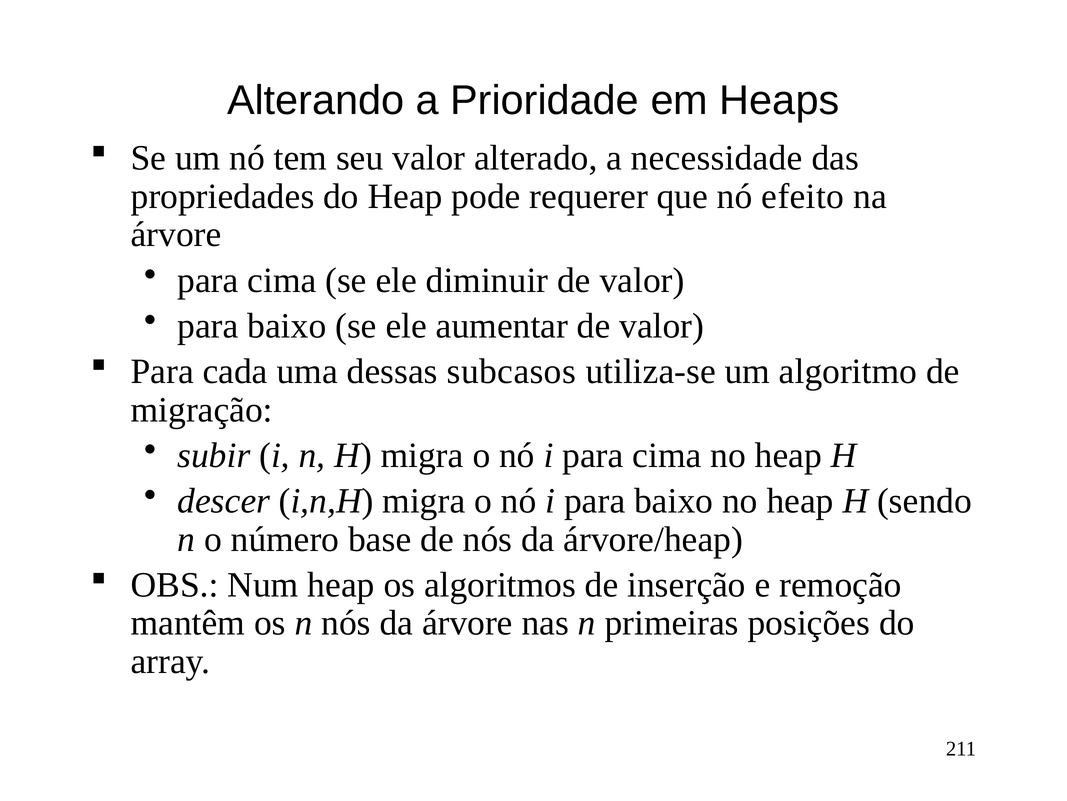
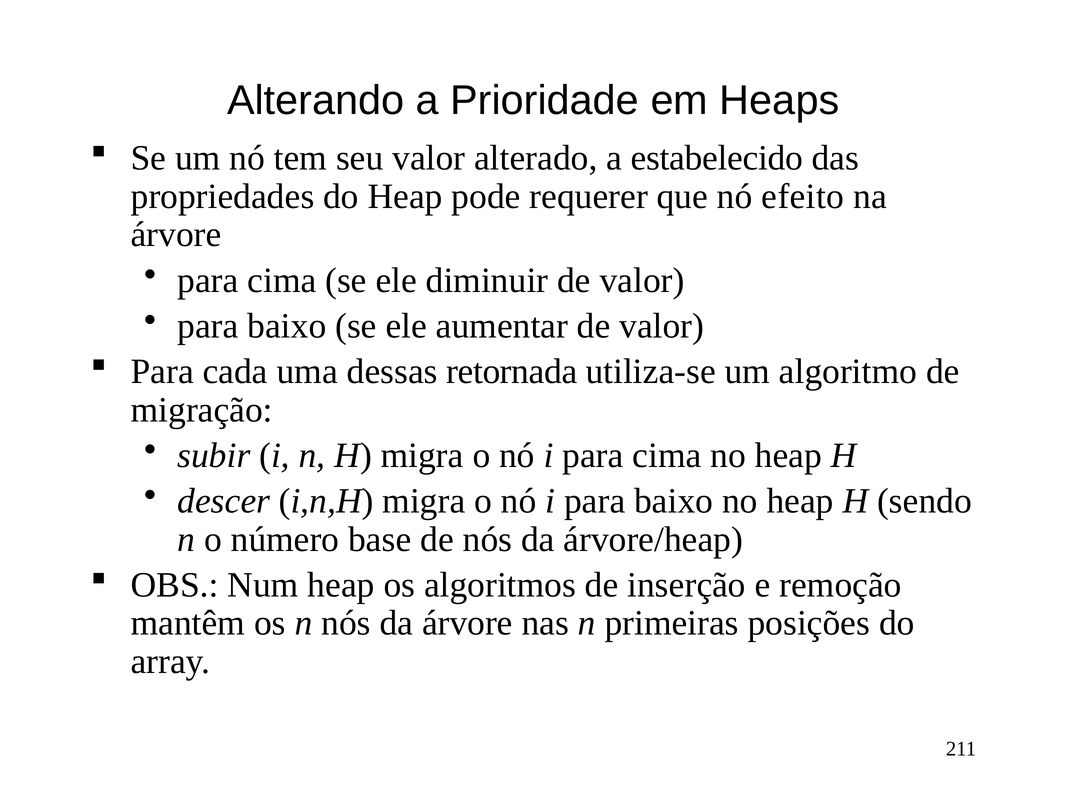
necessidade: necessidade -> estabelecido
subcasos: subcasos -> retornada
